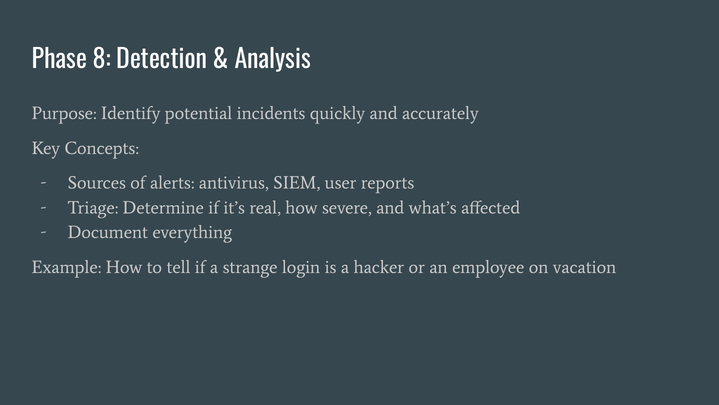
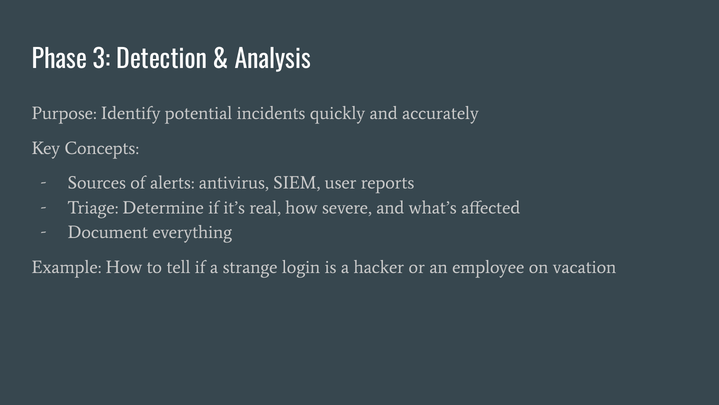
8: 8 -> 3
